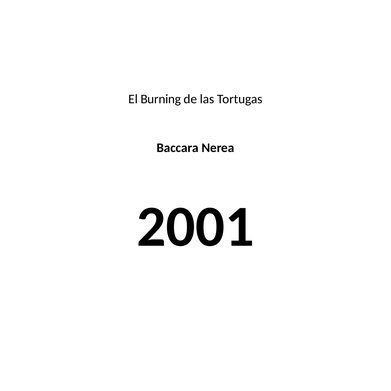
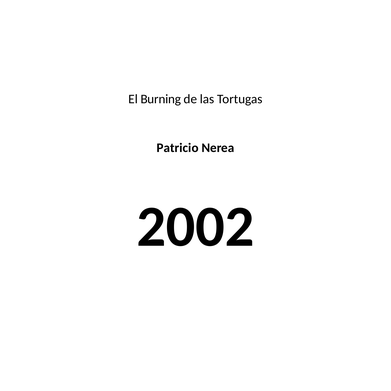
Baccara: Baccara -> Patricio
2001: 2001 -> 2002
